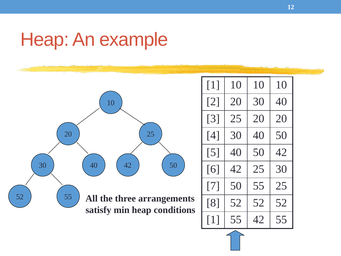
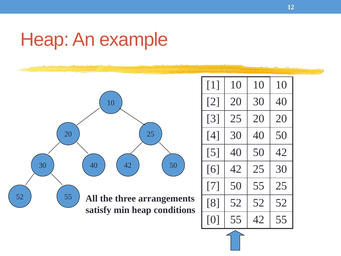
1 at (213, 219): 1 -> 0
